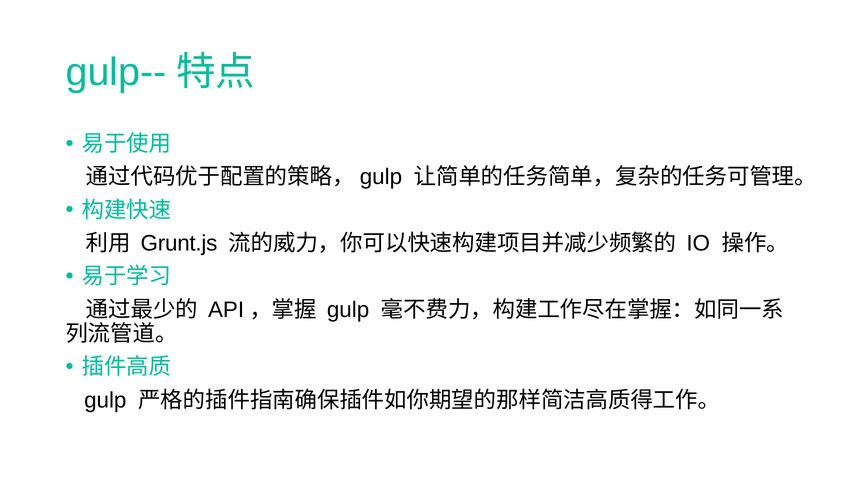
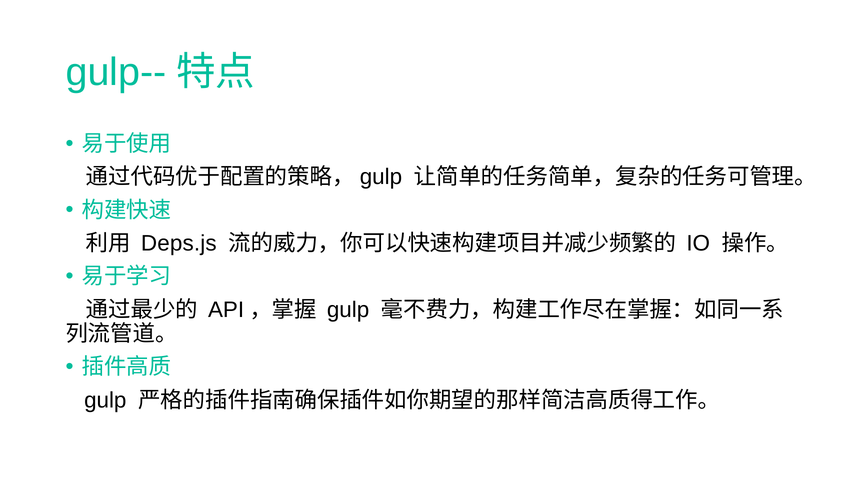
Grunt.js: Grunt.js -> Deps.js
